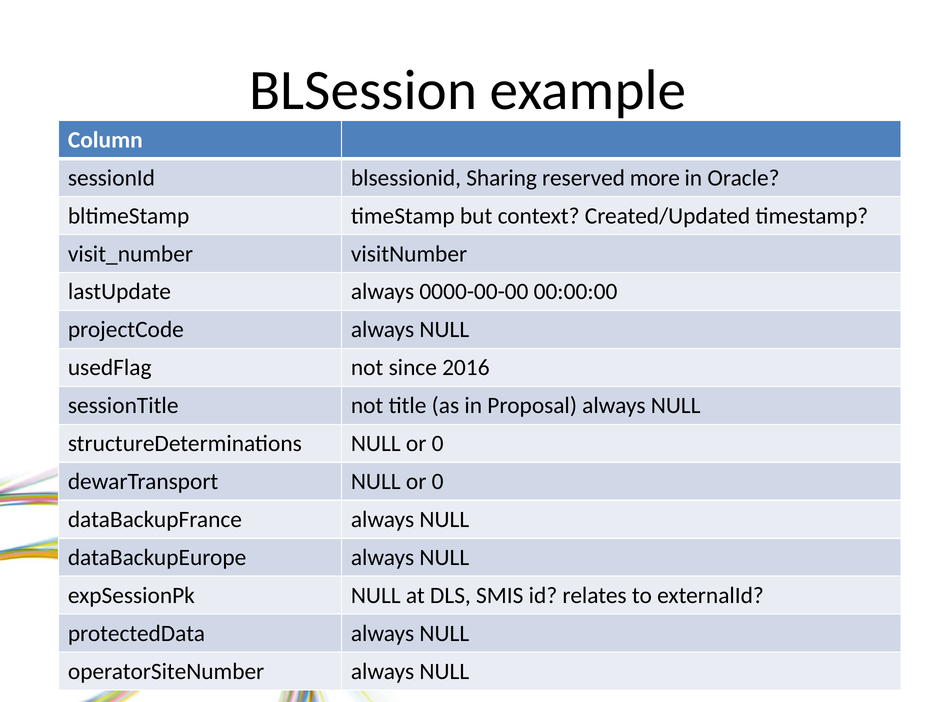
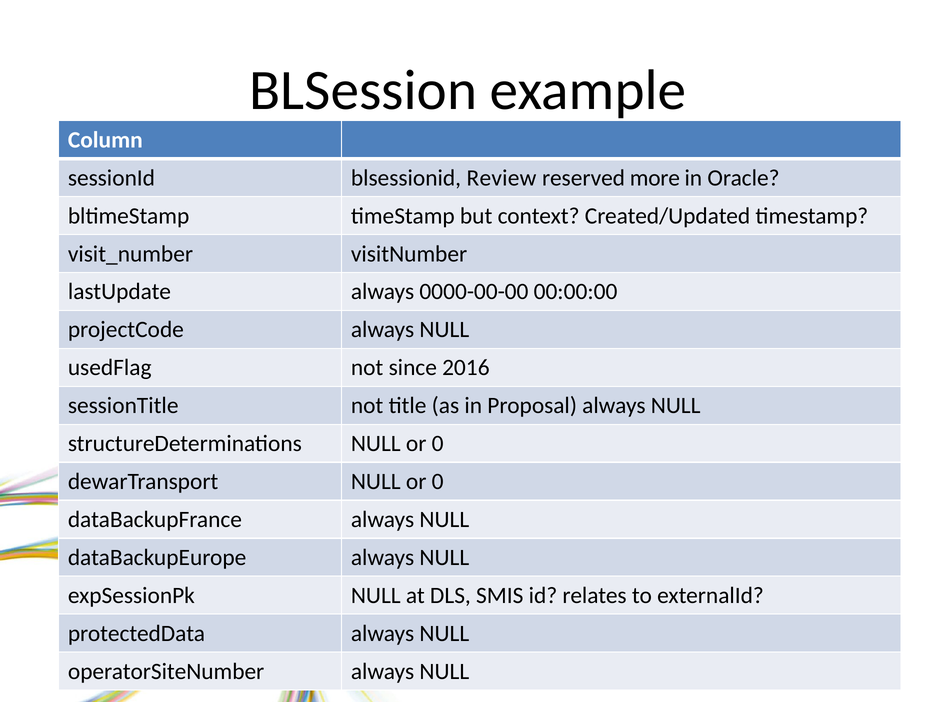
Sharing: Sharing -> Review
